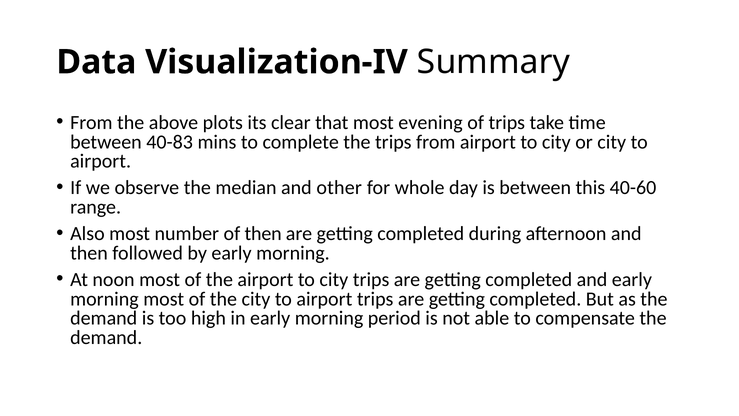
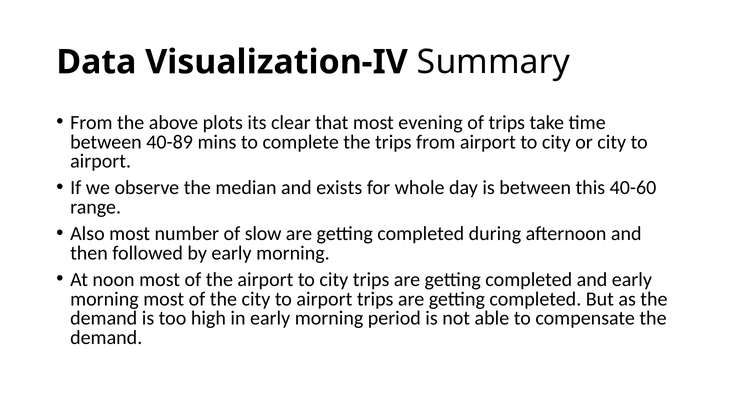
40-83: 40-83 -> 40-89
other: other -> exists
of then: then -> slow
